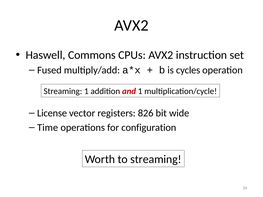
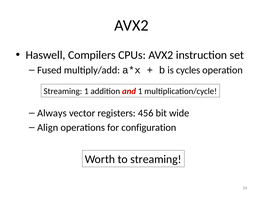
Commons: Commons -> Compilers
License: License -> Always
826: 826 -> 456
Time: Time -> Align
